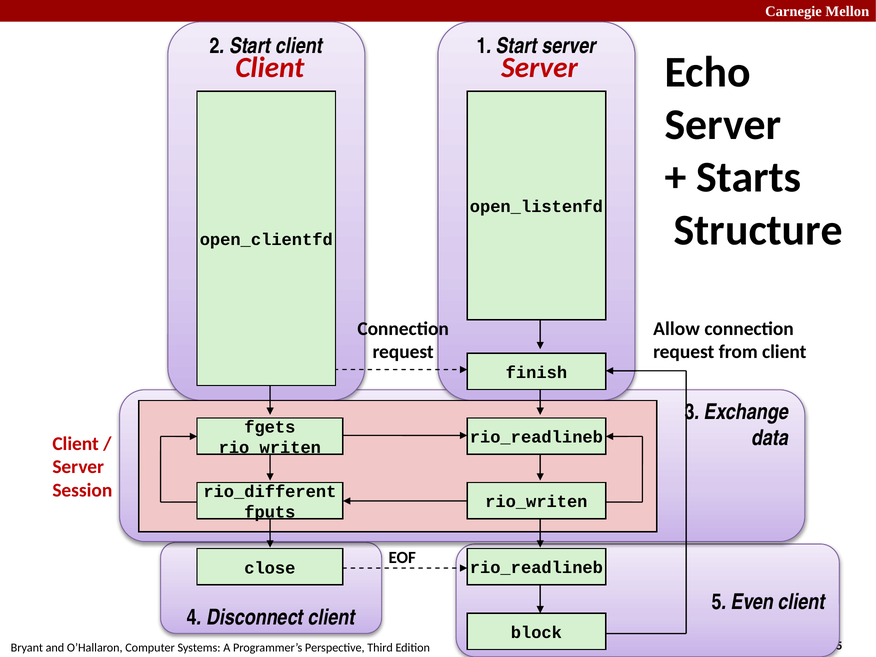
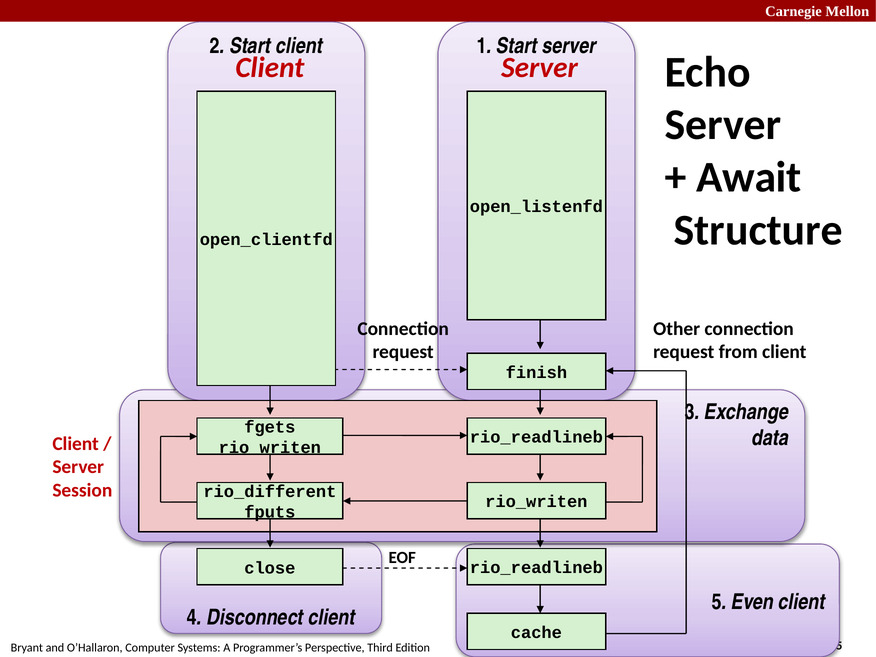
Starts: Starts -> Await
Allow: Allow -> Other
block: block -> cache
